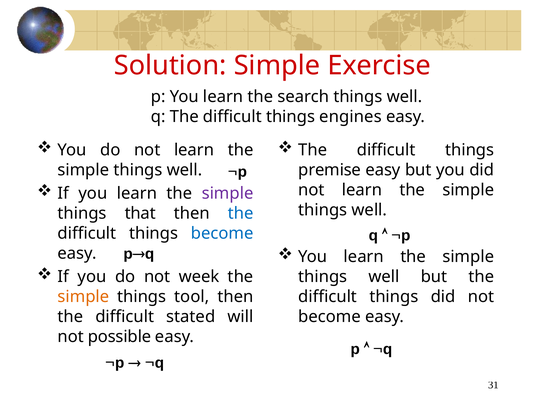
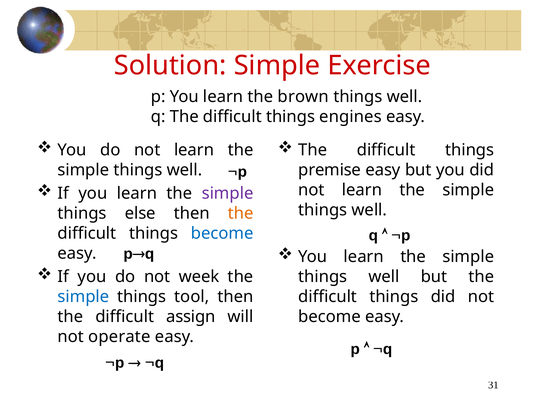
search: search -> brown
that: that -> else
the at (241, 213) colour: blue -> orange
simple at (83, 297) colour: orange -> blue
stated: stated -> assign
possible: possible -> operate
